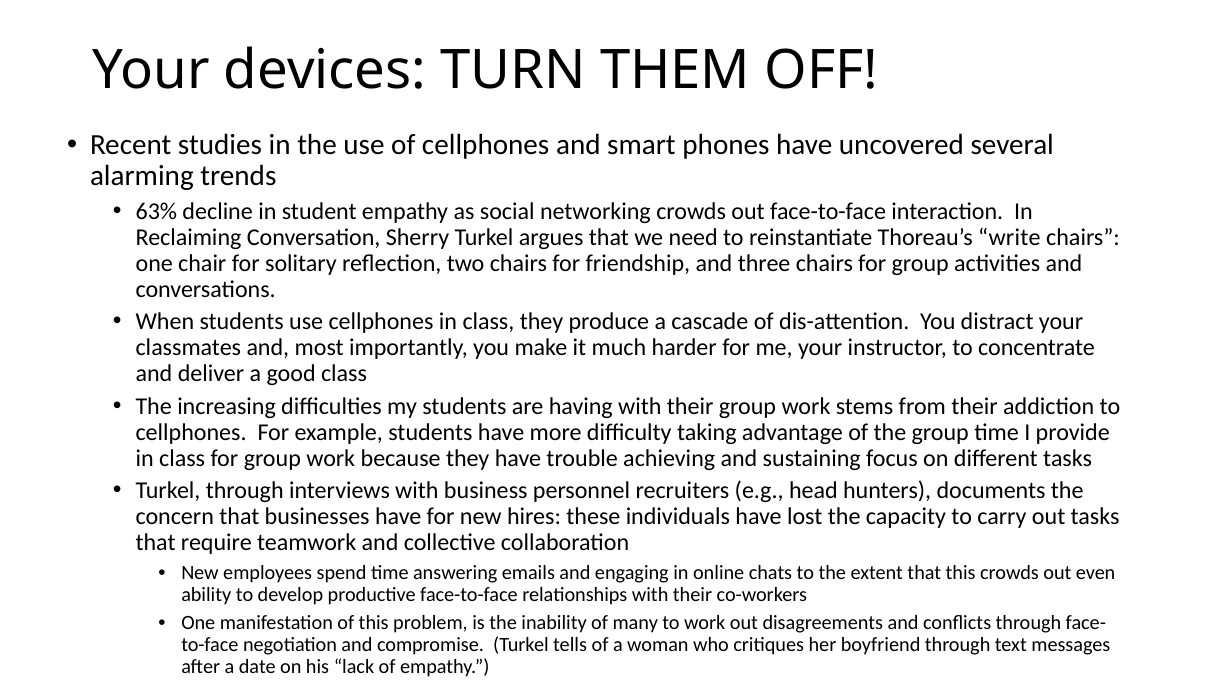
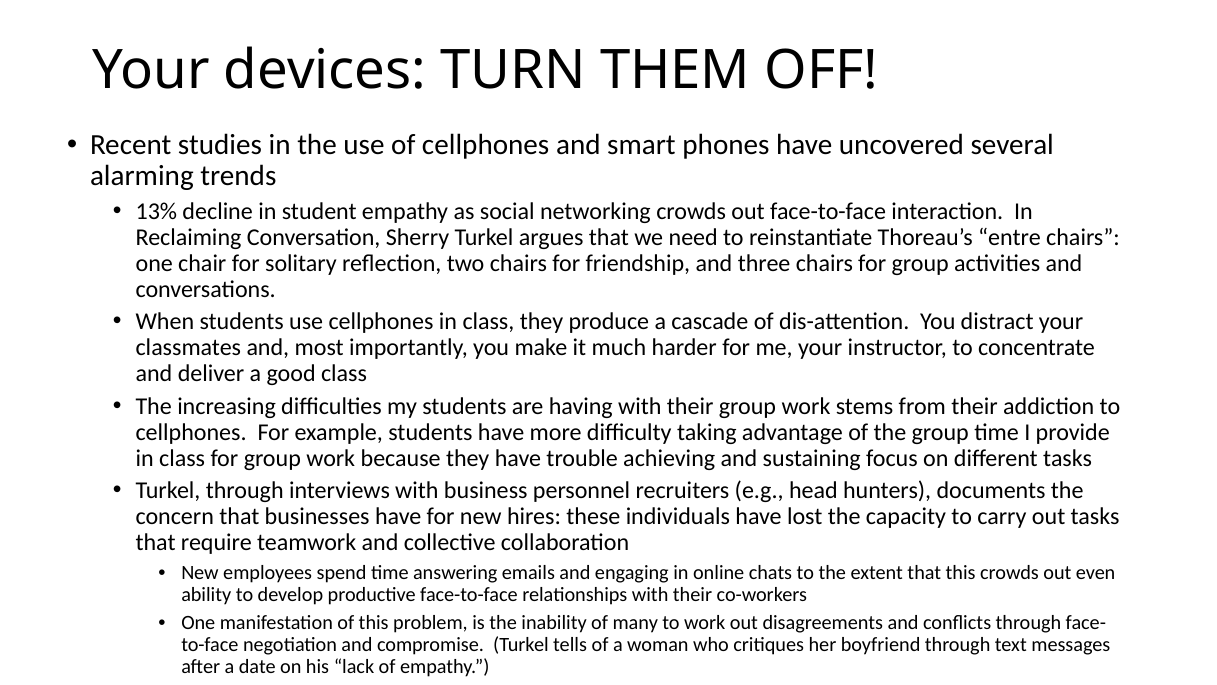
63%: 63% -> 13%
write: write -> entre
